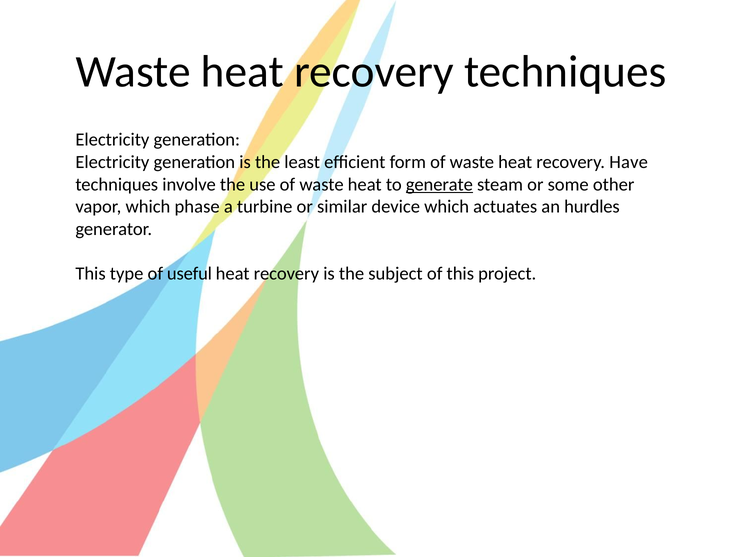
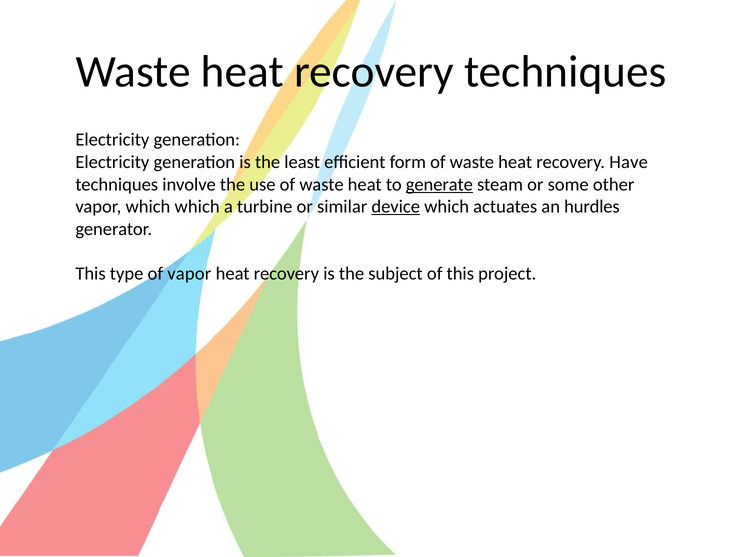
which phase: phase -> which
device underline: none -> present
of useful: useful -> vapor
